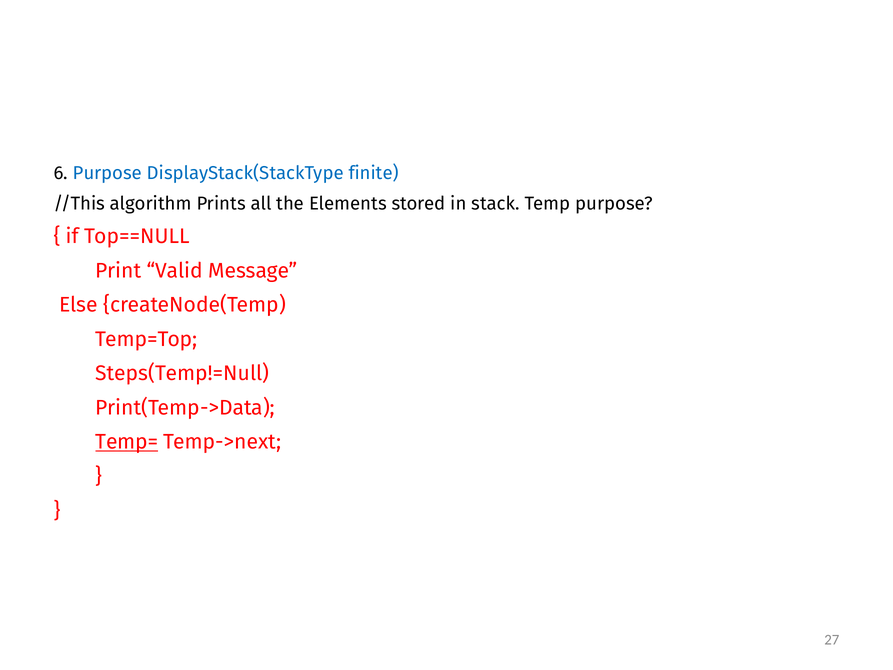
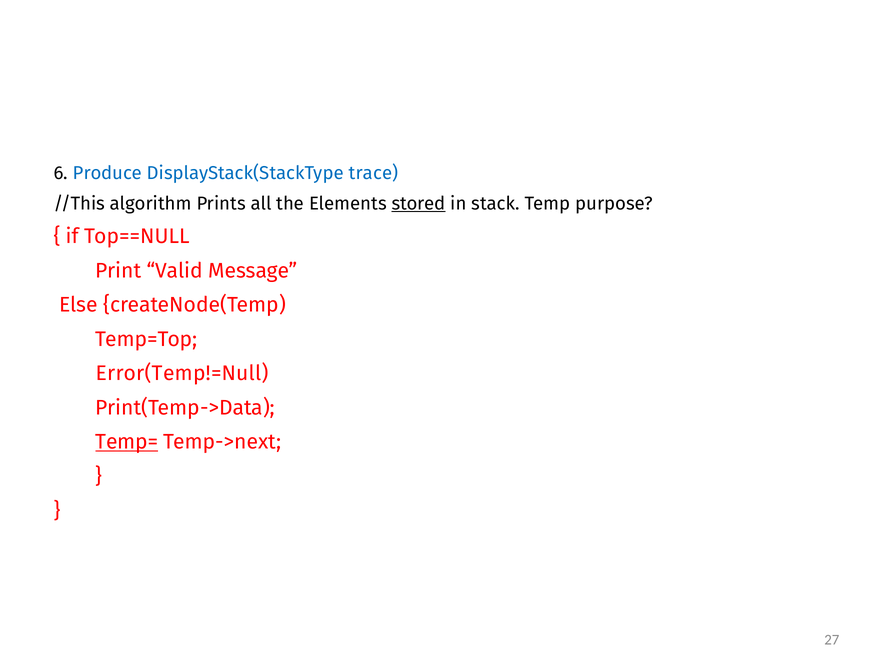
6 Purpose: Purpose -> Produce
finite: finite -> trace
stored underline: none -> present
Steps(Temp!=Null: Steps(Temp!=Null -> Error(Temp!=Null
